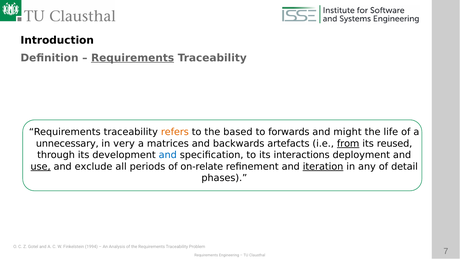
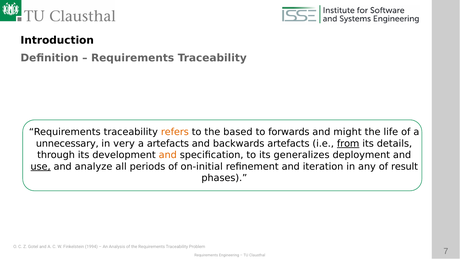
Requirements at (133, 58) underline: present -> none
a matrices: matrices -> artefacts
reused: reused -> details
and at (168, 155) colour: blue -> orange
interactions: interactions -> generalizes
exclude: exclude -> analyze
on-relate: on-relate -> on-initial
iteration underline: present -> none
detail: detail -> result
